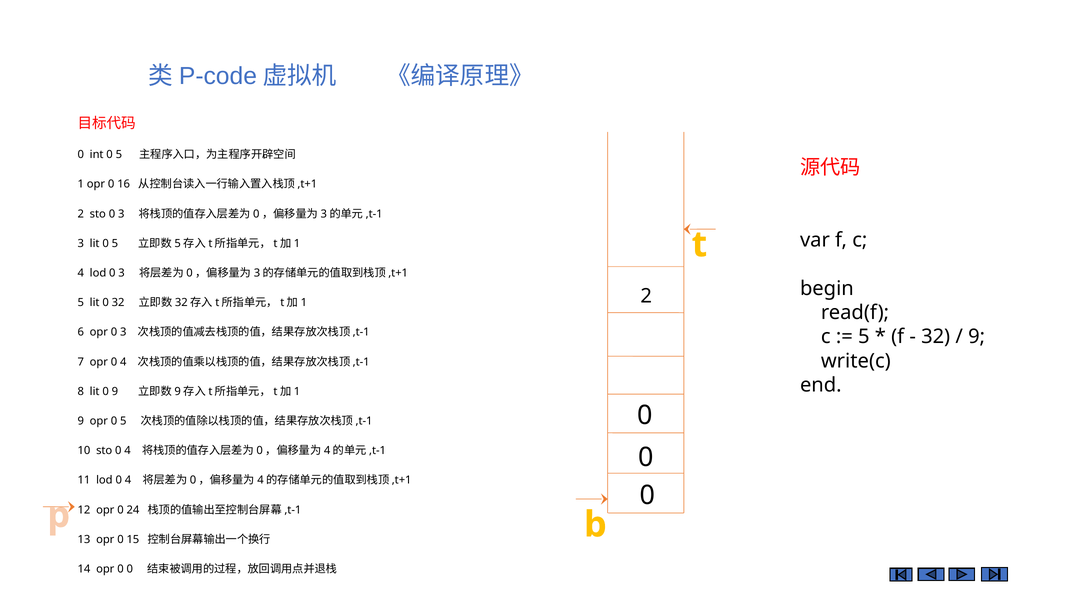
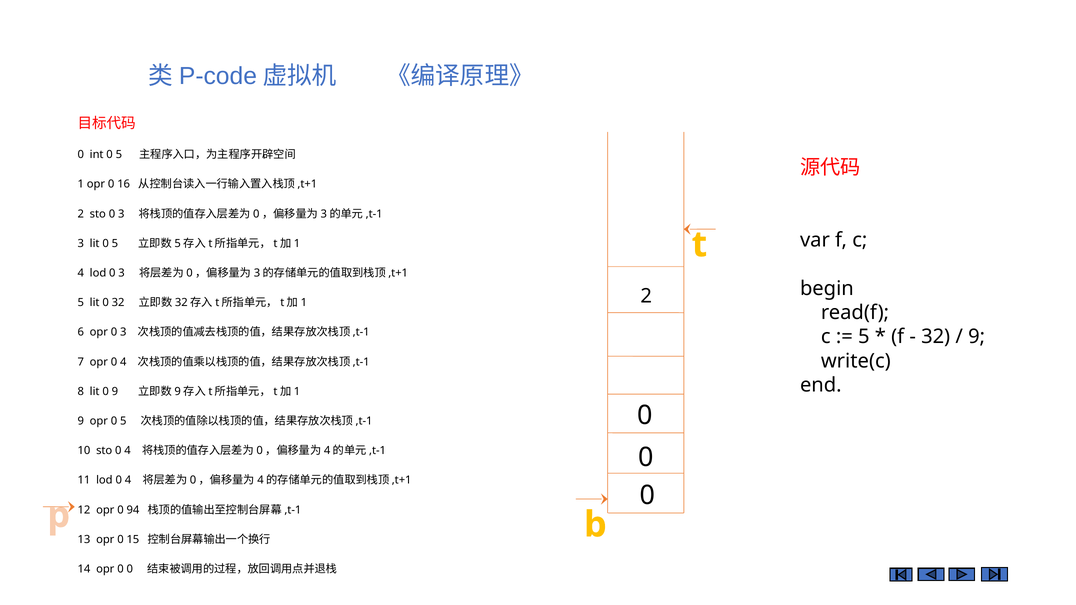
24: 24 -> 94
